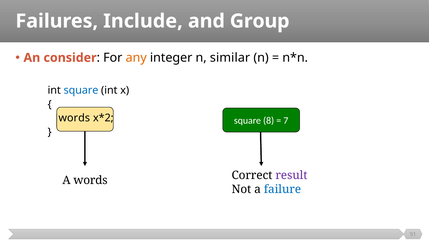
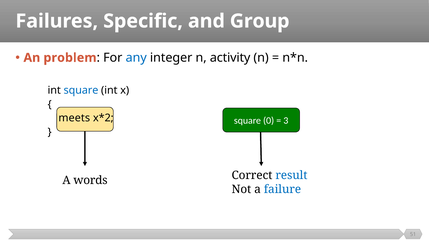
Include: Include -> Specific
consider: consider -> problem
any colour: orange -> blue
similar: similar -> activity
words at (74, 118): words -> meets
8: 8 -> 0
7: 7 -> 3
result colour: purple -> blue
